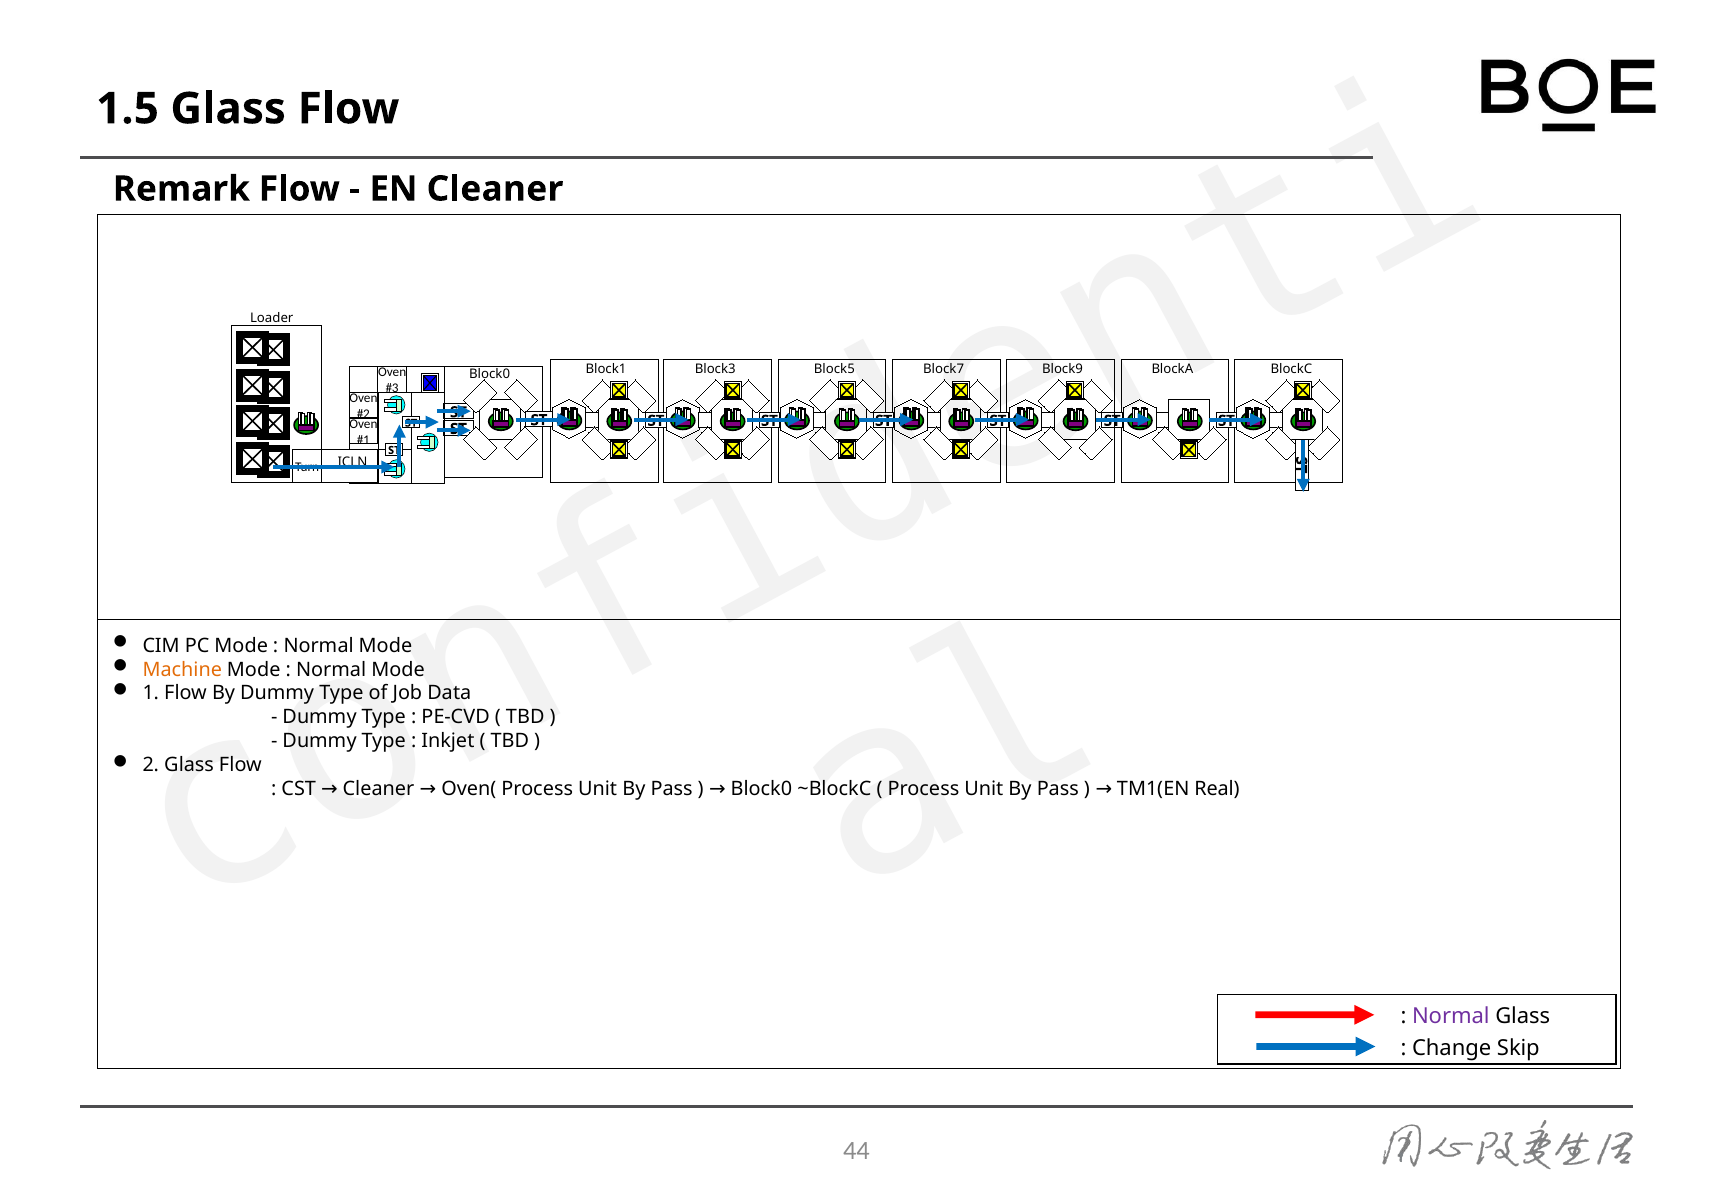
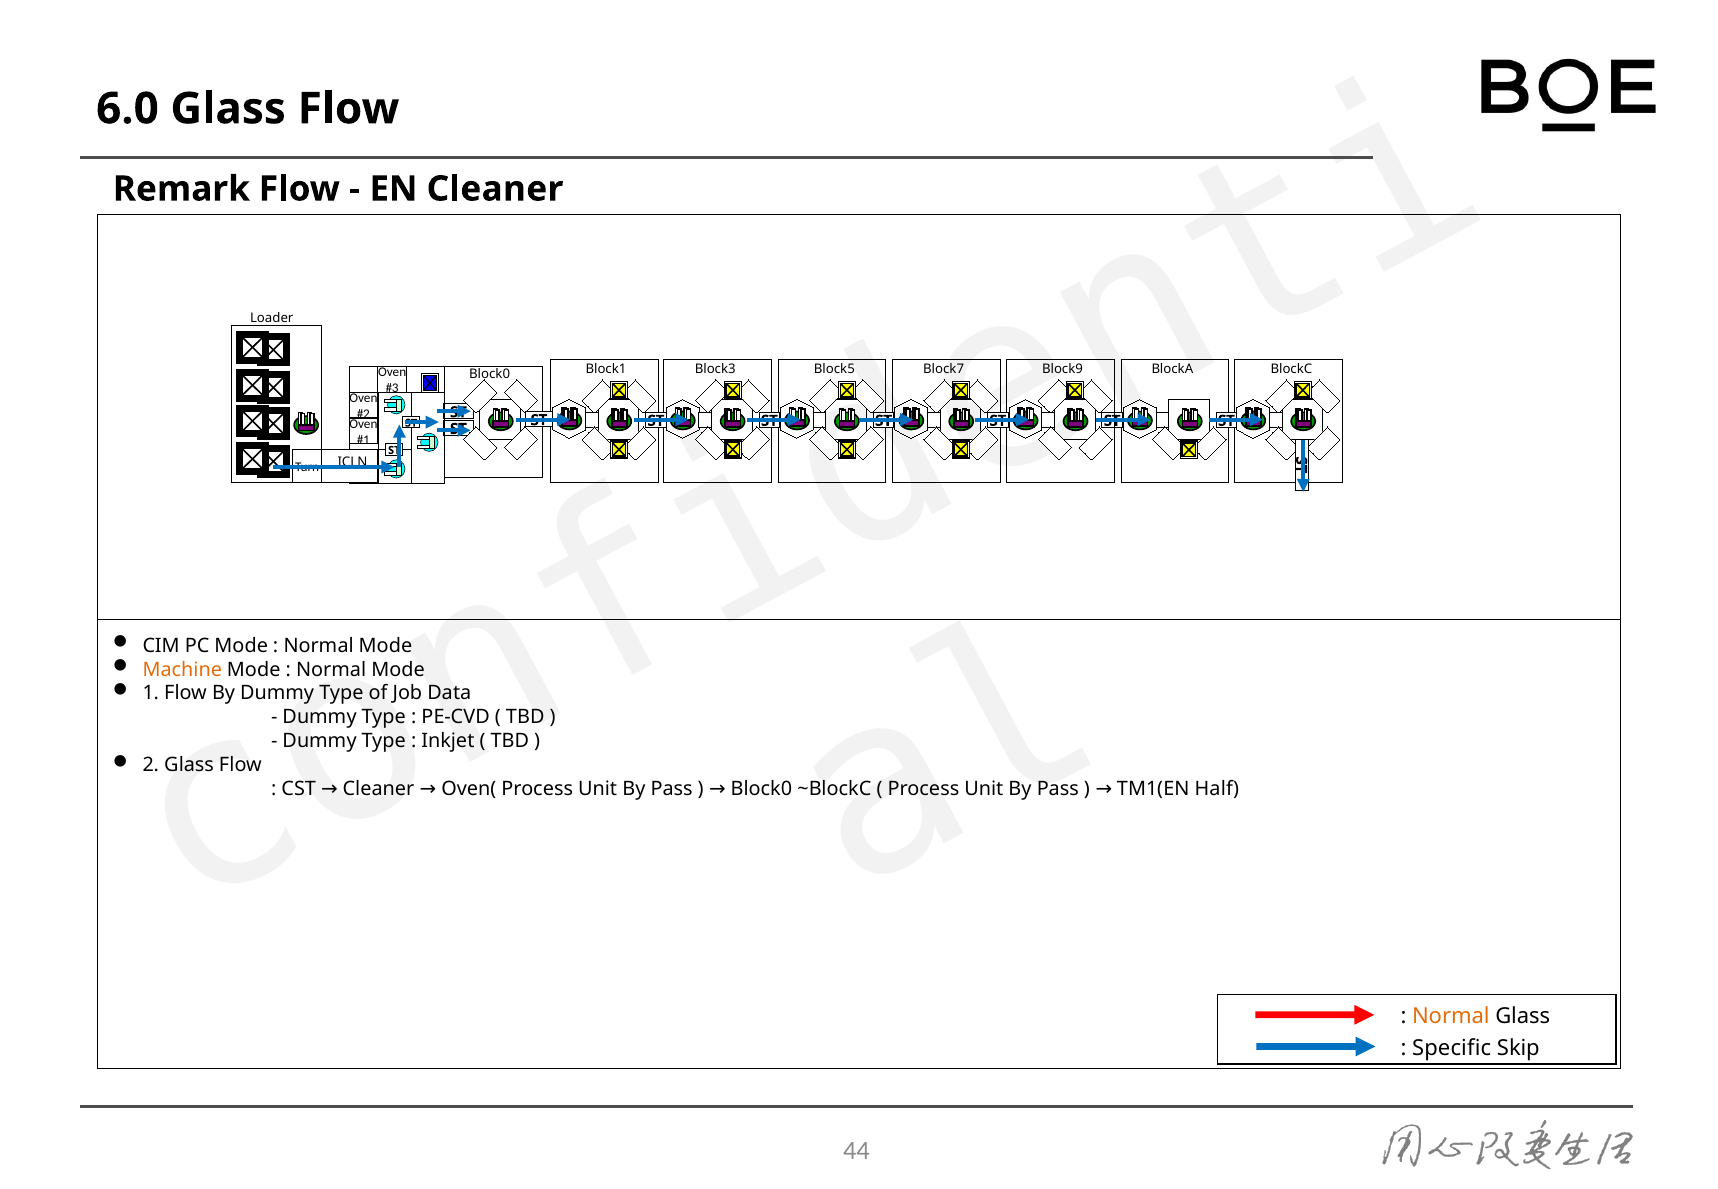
1.5: 1.5 -> 6.0
Real: Real -> Half
Normal at (1451, 1016) colour: purple -> orange
Change: Change -> Specific
